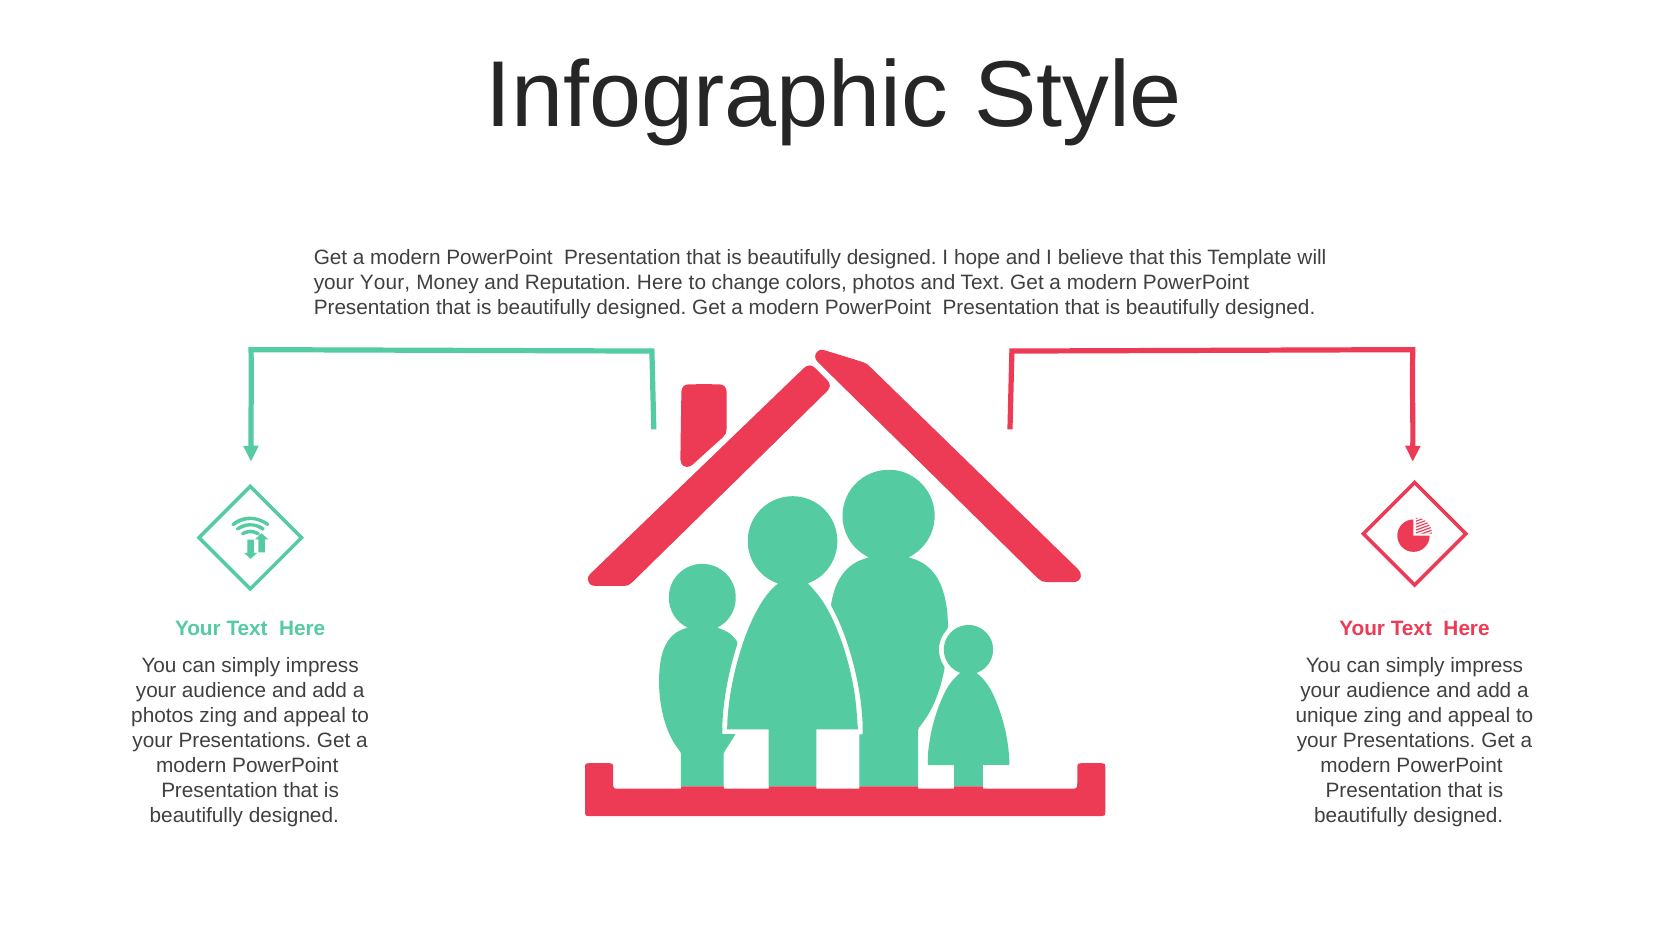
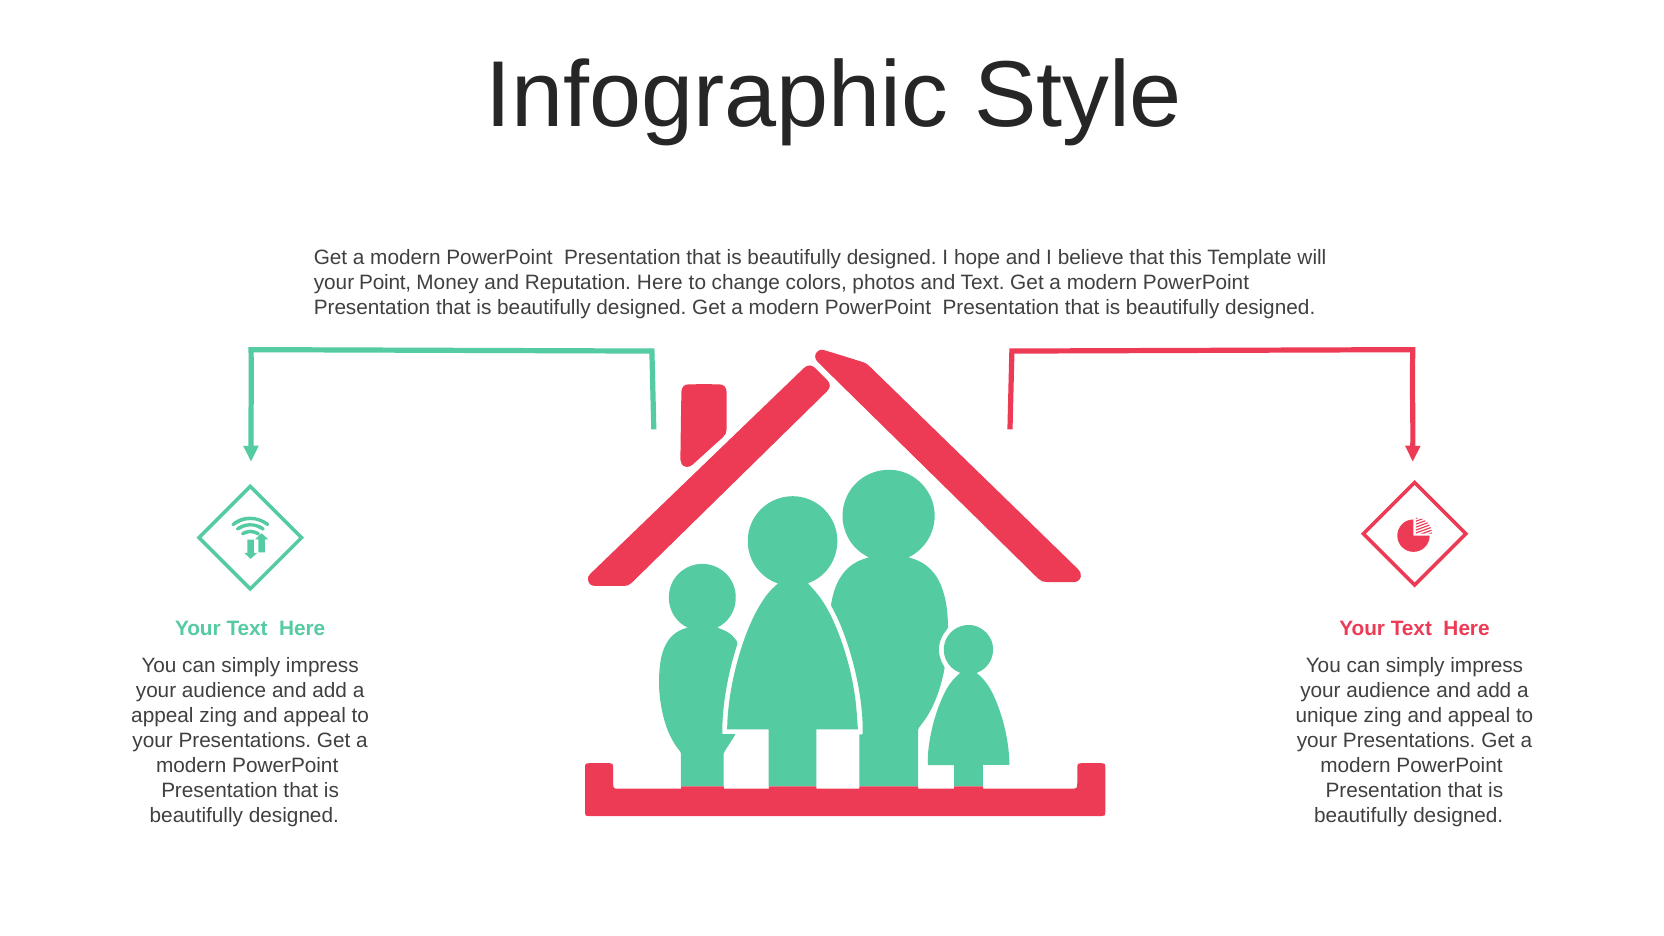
your Your: Your -> Point
photos at (162, 716): photos -> appeal
